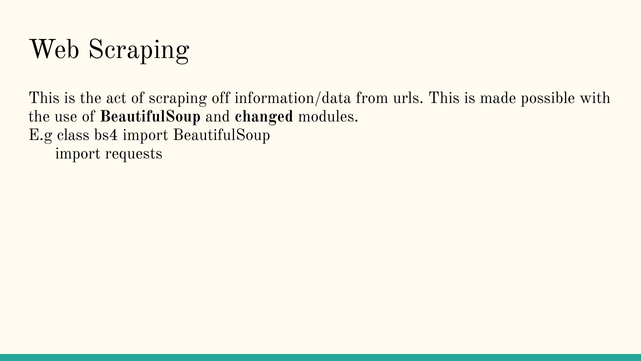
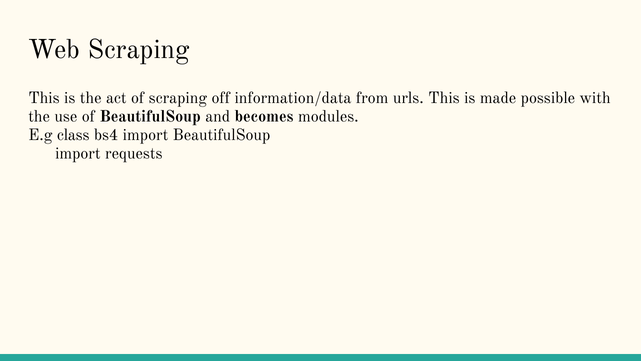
changed: changed -> becomes
